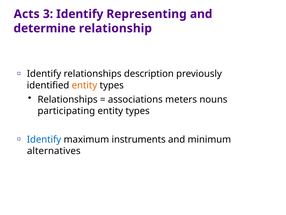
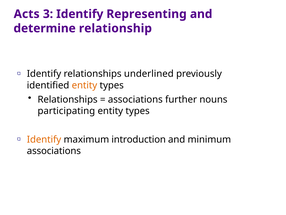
description: description -> underlined
meters: meters -> further
Identify at (44, 139) colour: blue -> orange
instruments: instruments -> introduction
alternatives at (54, 151): alternatives -> associations
